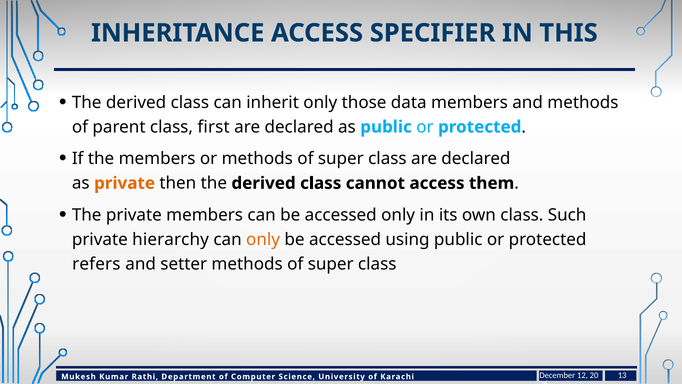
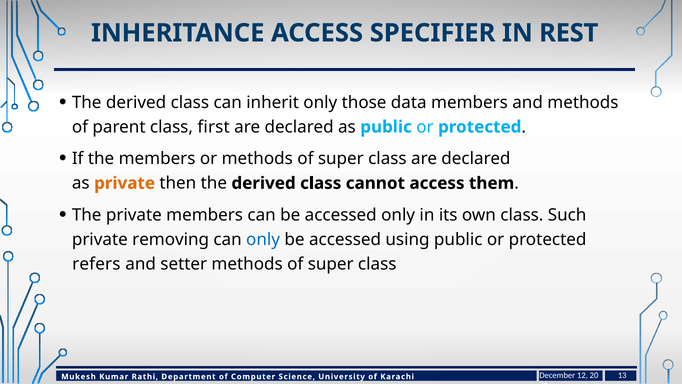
THIS: THIS -> REST
hierarchy: hierarchy -> removing
only at (263, 239) colour: orange -> blue
